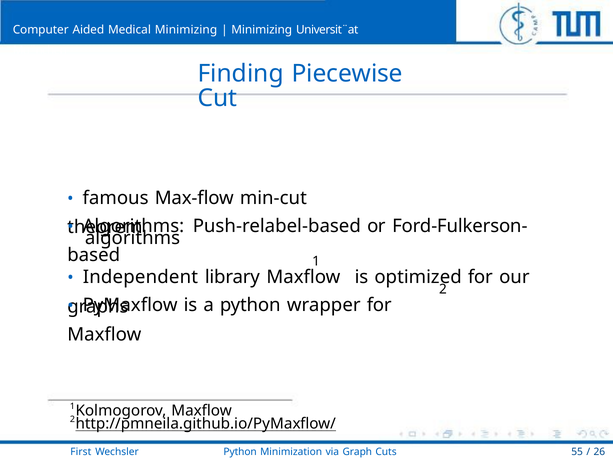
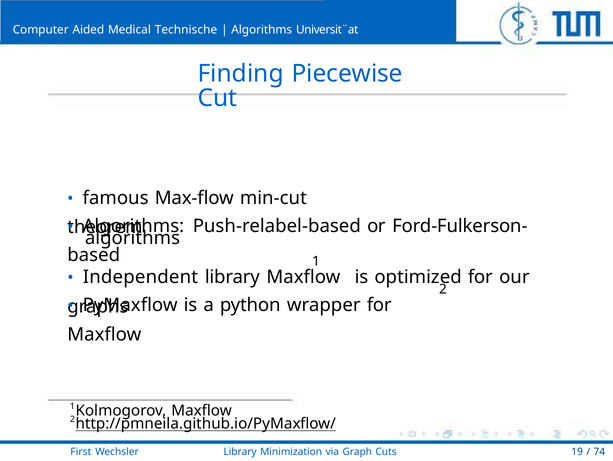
Medical Minimizing: Minimizing -> Technische
Minimizing at (262, 30): Minimizing -> Algorithms
Wechsler Python: Python -> Library
55: 55 -> 19
26: 26 -> 74
